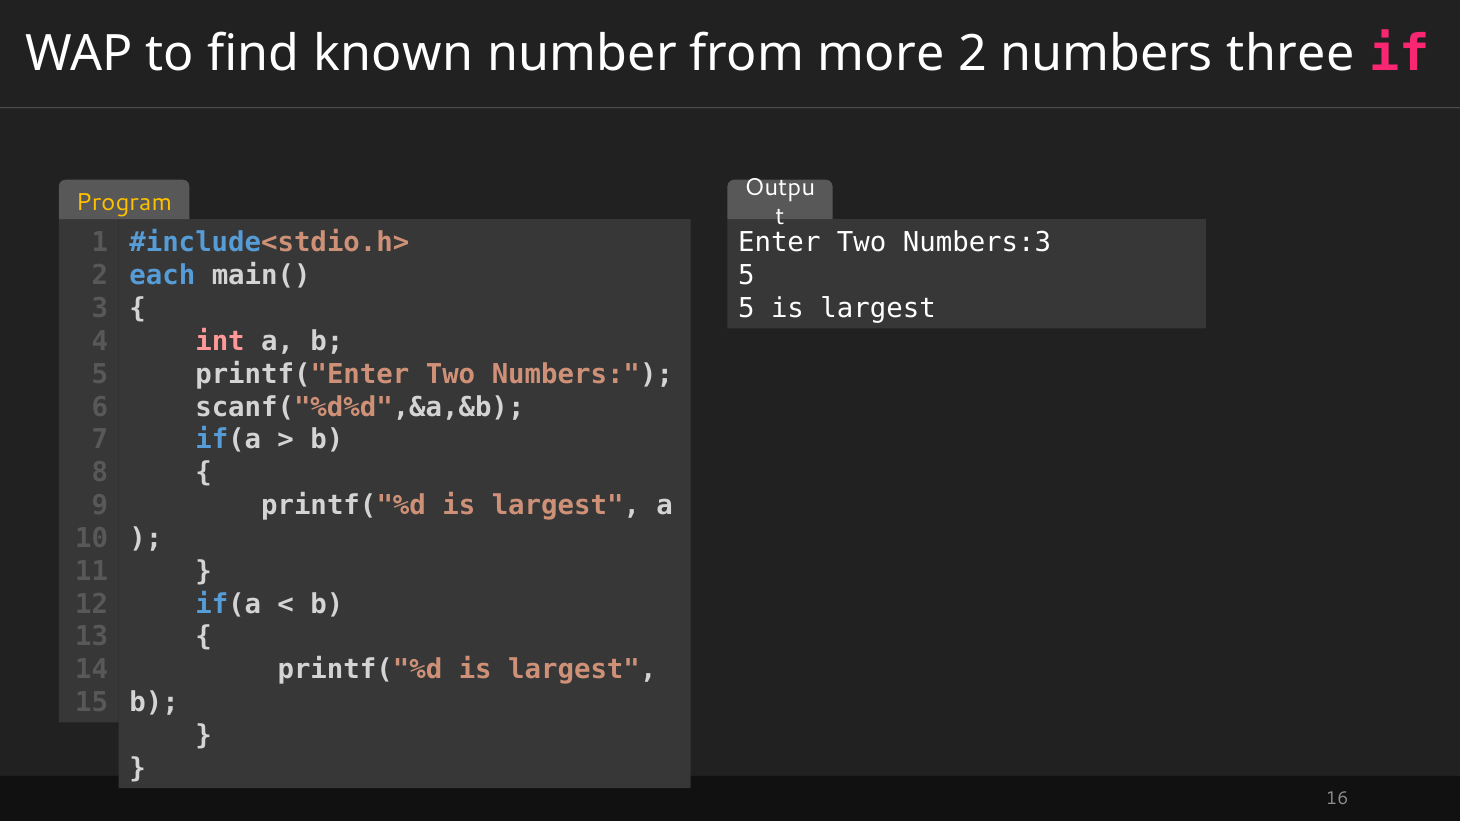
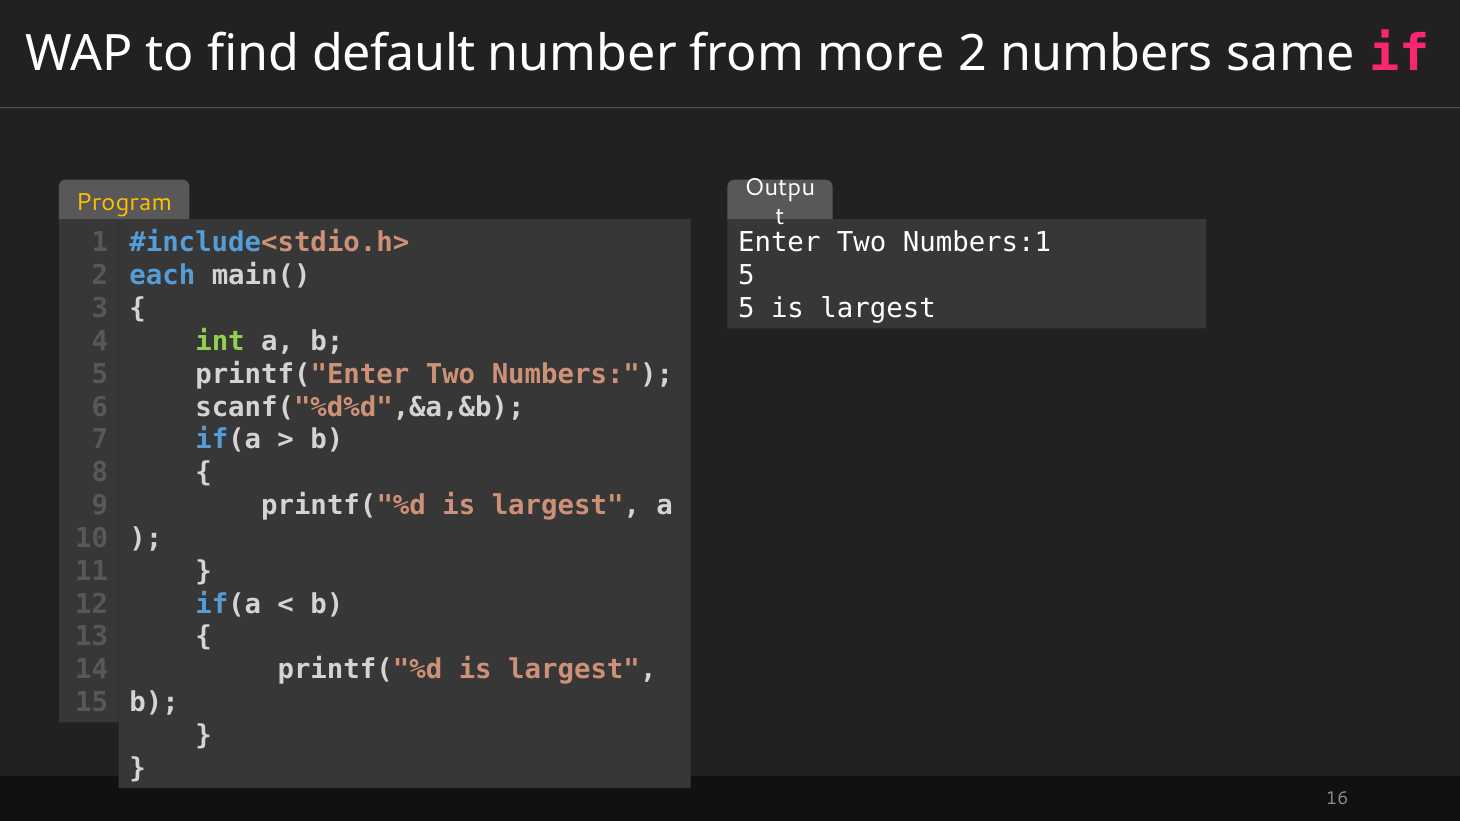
known: known -> default
three: three -> same
Numbers:3: Numbers:3 -> Numbers:1
int colour: pink -> light green
